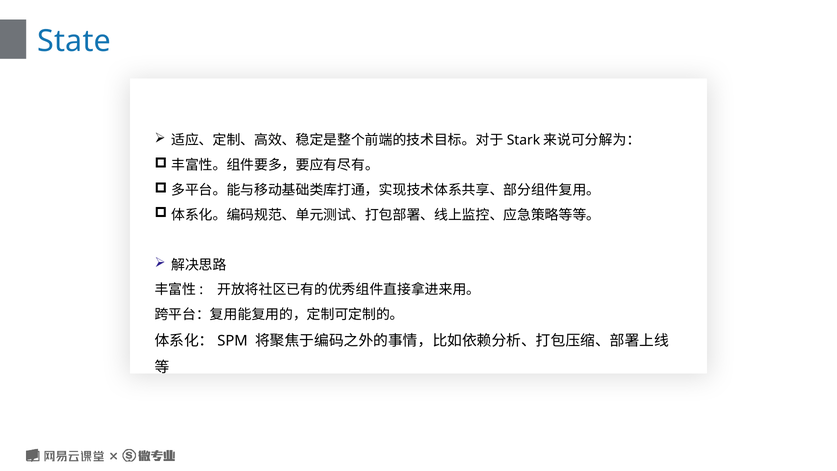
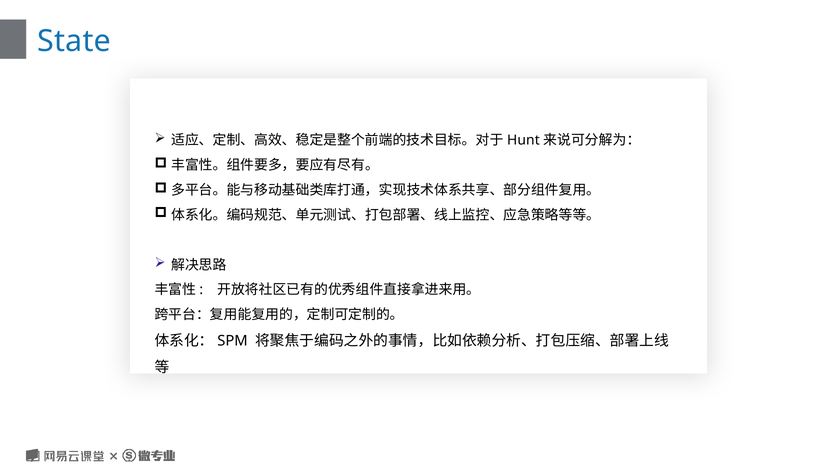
Stark: Stark -> Hunt
